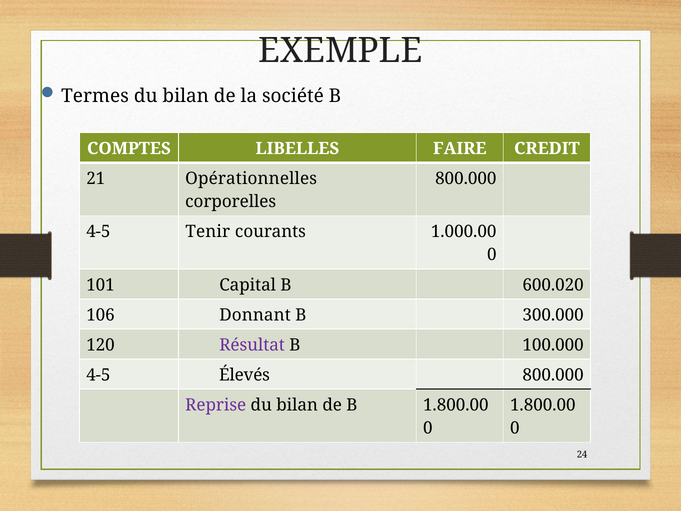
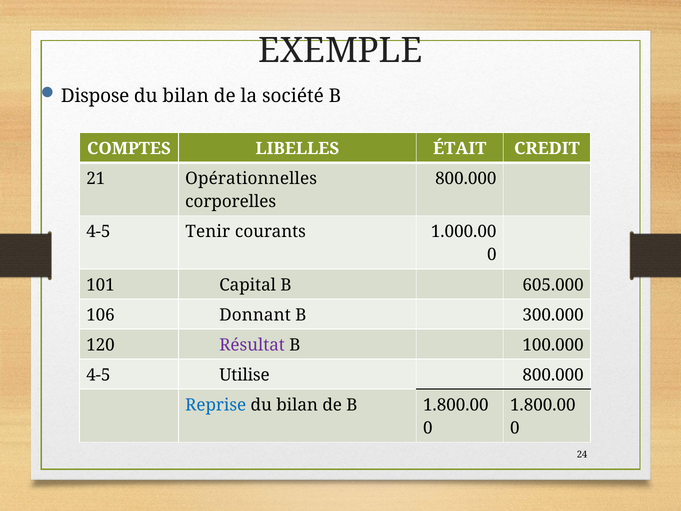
Termes: Termes -> Dispose
FAIRE: FAIRE -> ÉTAIT
600.020: 600.020 -> 605.000
Élevés: Élevés -> Utilise
Reprise colour: purple -> blue
